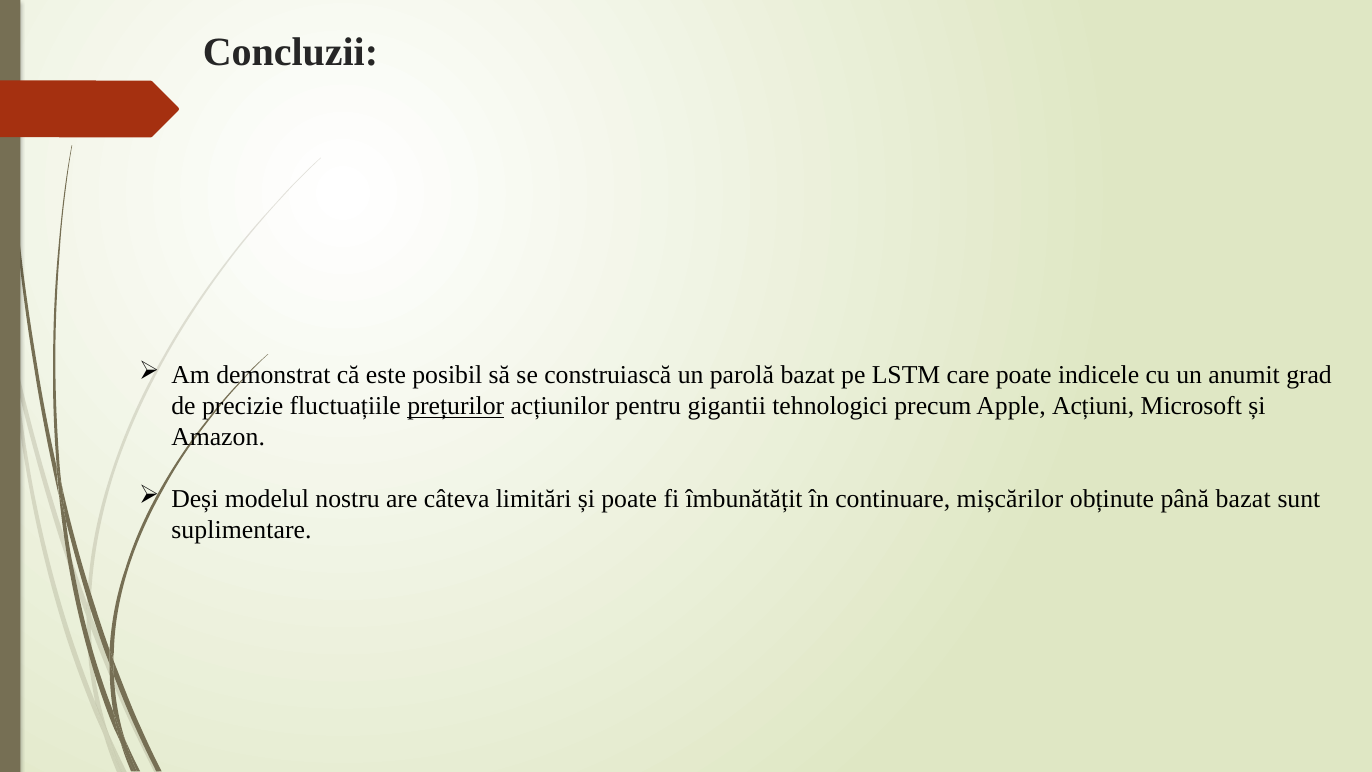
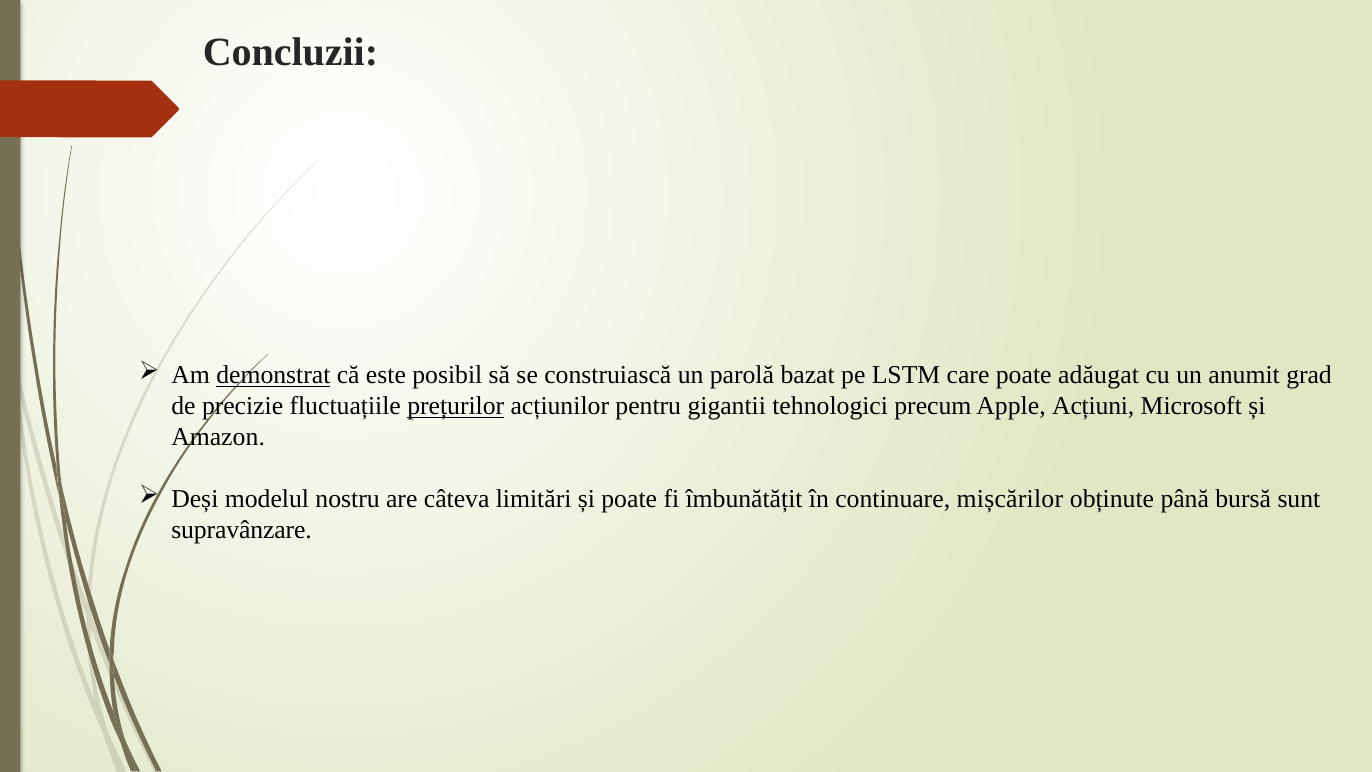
demonstrat underline: none -> present
indicele: indicele -> adăugat
până bazat: bazat -> bursă
suplimentare: suplimentare -> supravânzare
